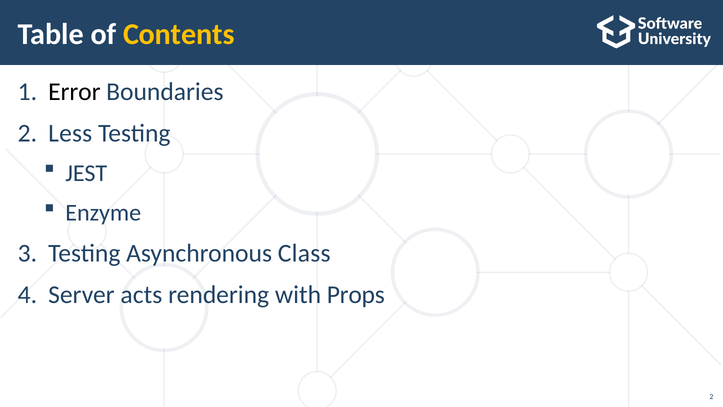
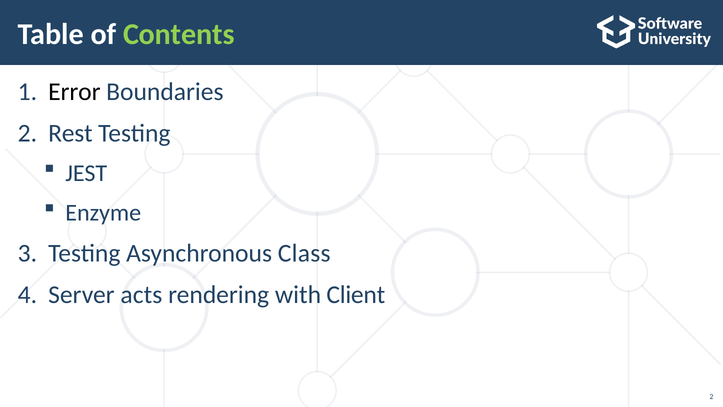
Contents colour: yellow -> light green
Less: Less -> Rest
Props: Props -> Client
